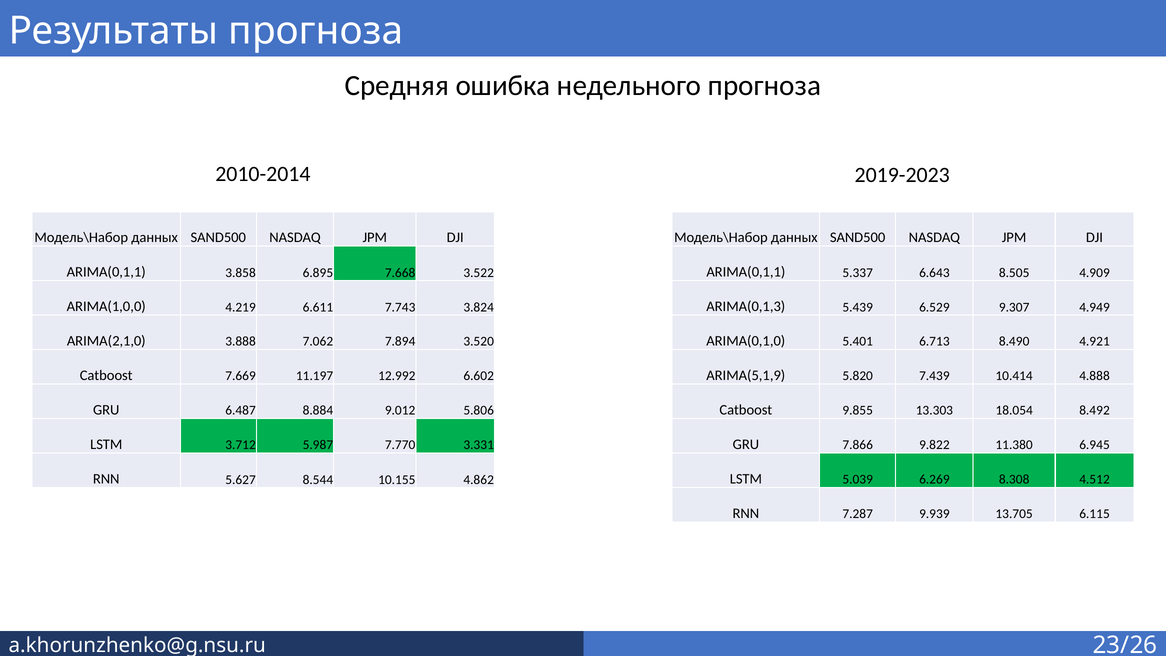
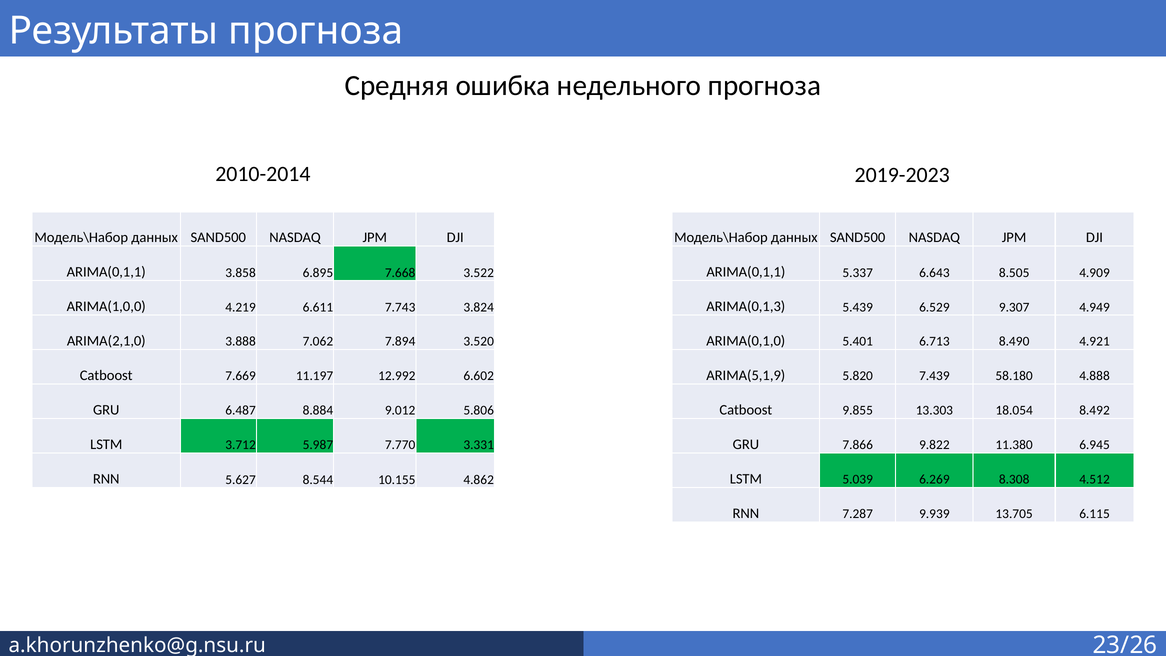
10.414: 10.414 -> 58.180
